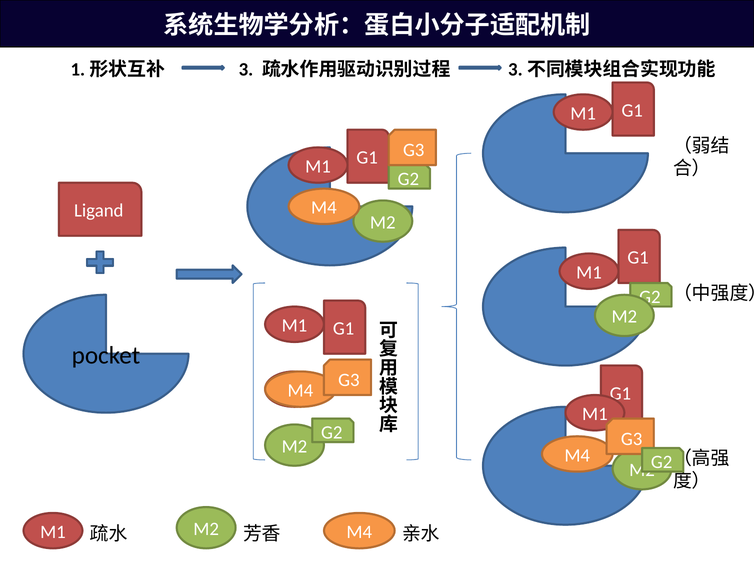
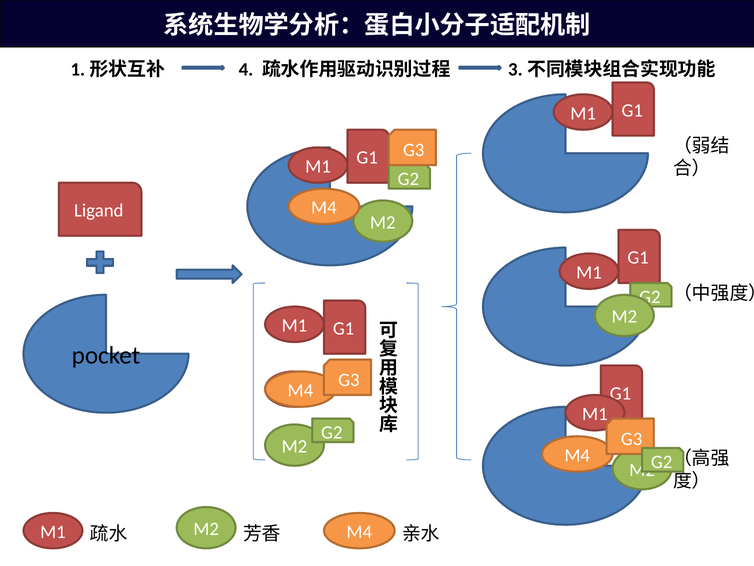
3: 3 -> 4
